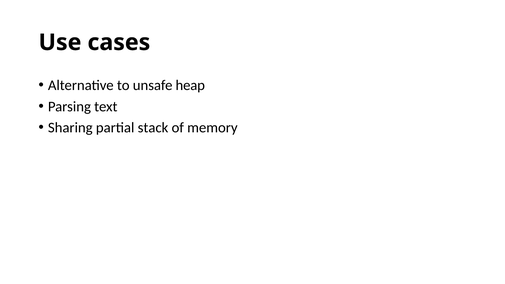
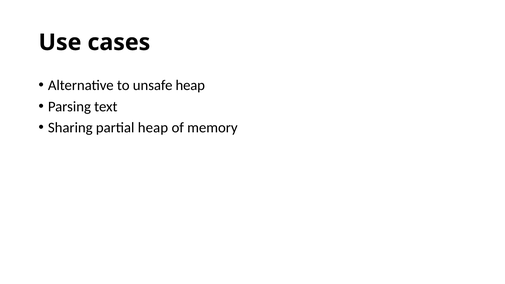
partial stack: stack -> heap
